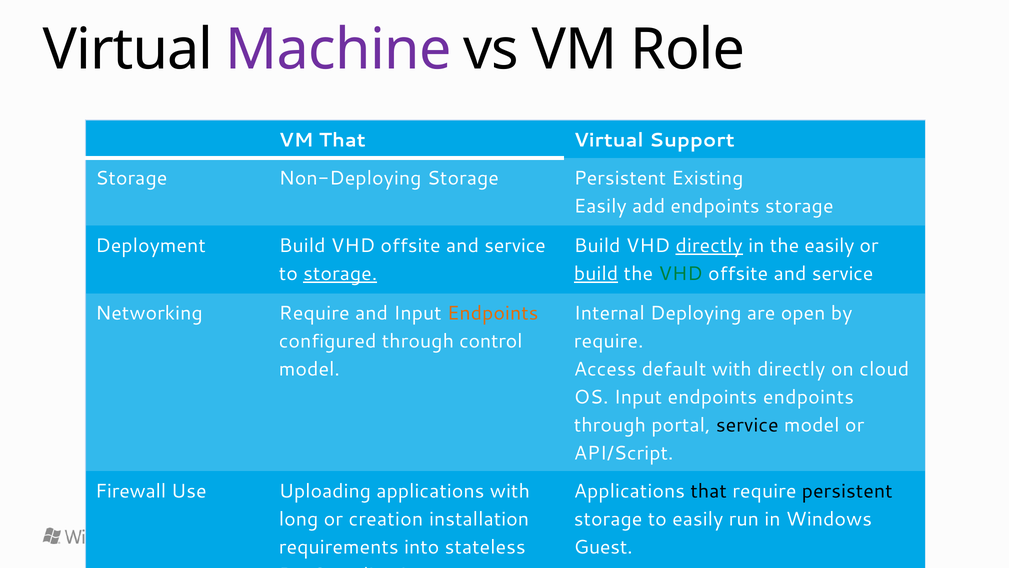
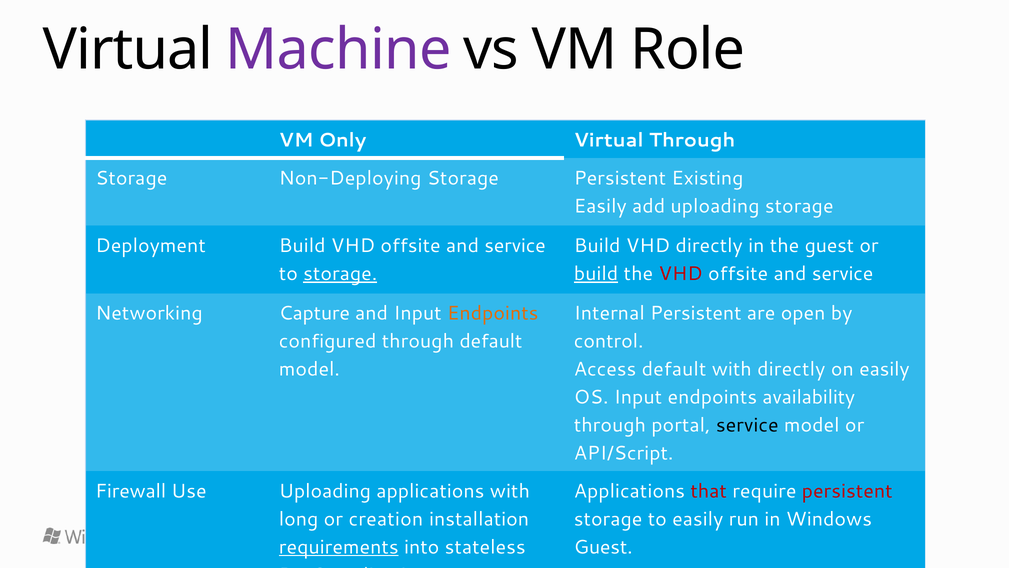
VM That: That -> Only
Virtual Support: Support -> Through
add endpoints: endpoints -> uploading
directly at (709, 246) underline: present -> none
the easily: easily -> guest
VHD at (681, 274) colour: green -> red
Networking Require: Require -> Capture
Internal Deploying: Deploying -> Persistent
through control: control -> default
require at (609, 341): require -> control
on cloud: cloud -> easily
endpoints endpoints: endpoints -> availability
that at (709, 491) colour: black -> red
persistent at (847, 491) colour: black -> red
requirements underline: none -> present
